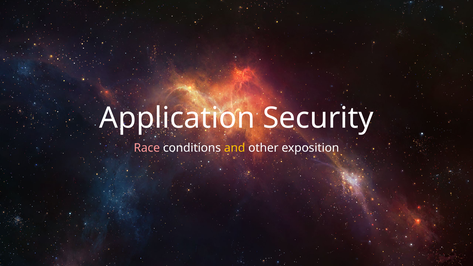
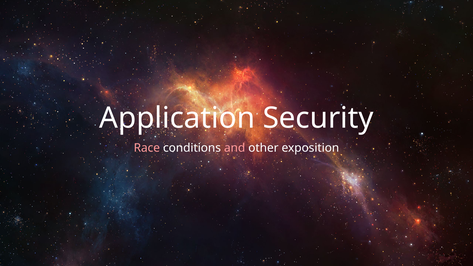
and colour: yellow -> pink
